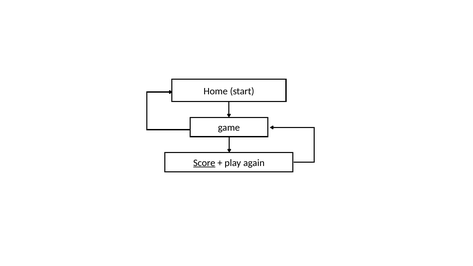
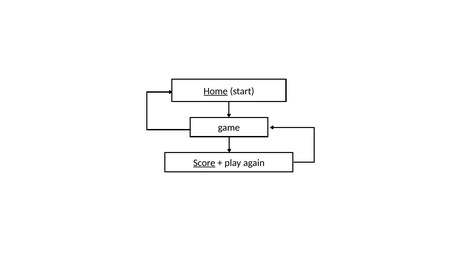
Home underline: none -> present
